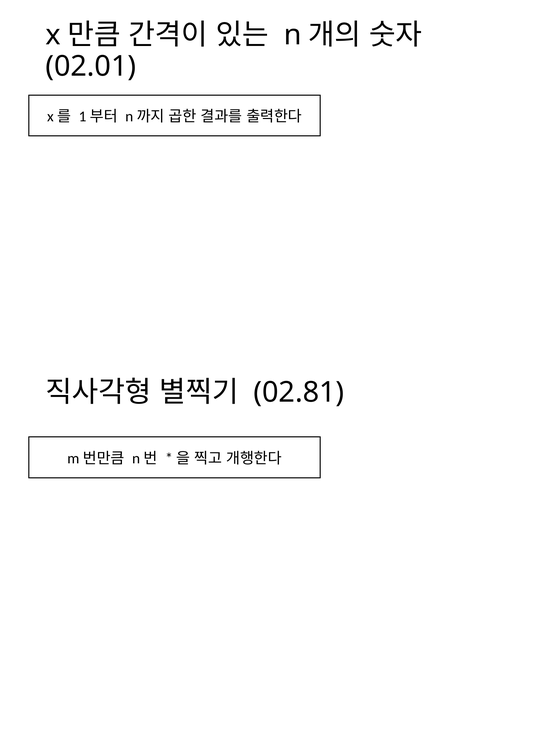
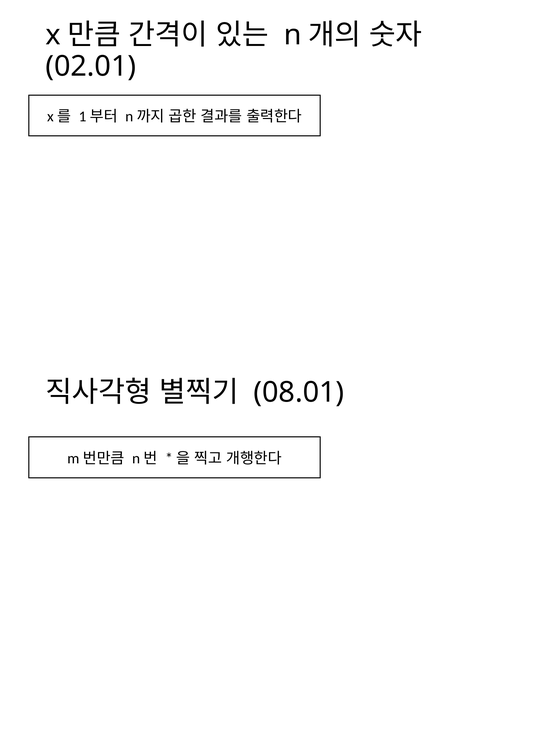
02.81: 02.81 -> 08.01
